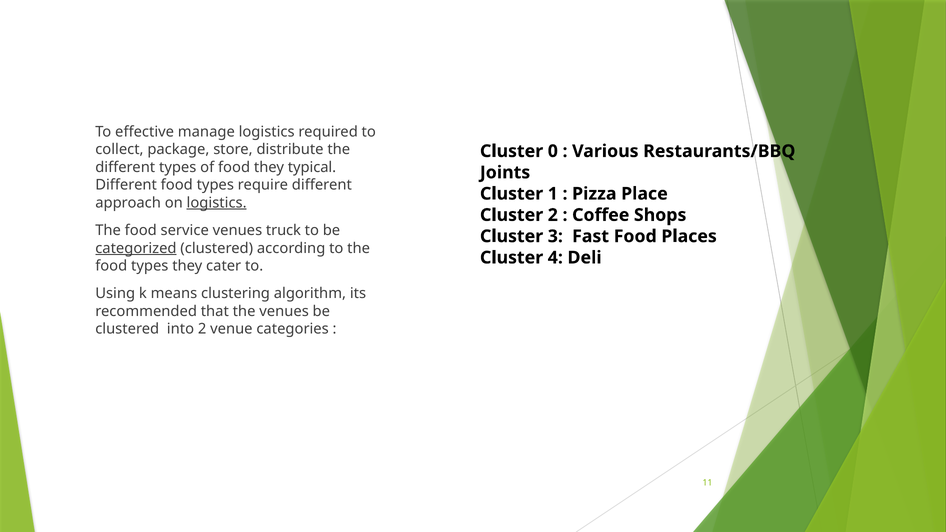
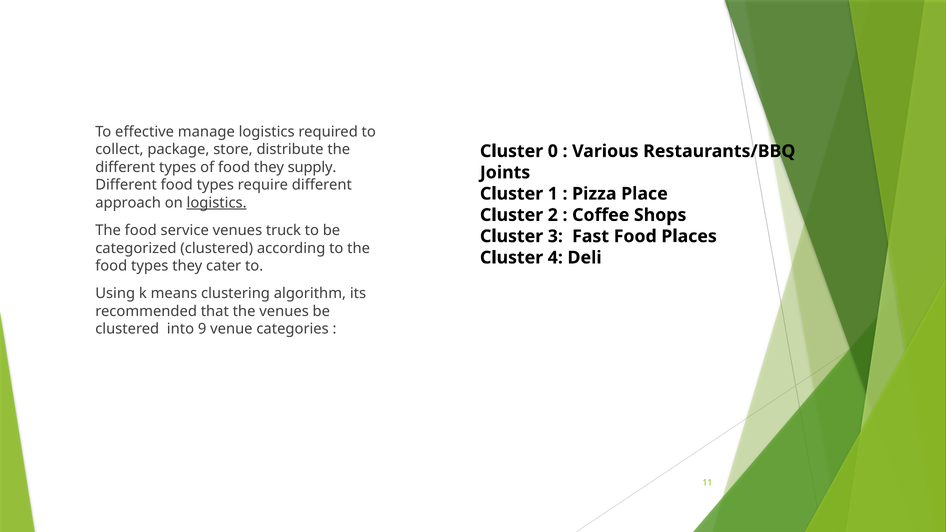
typical: typical -> supply
categorized underline: present -> none
into 2: 2 -> 9
